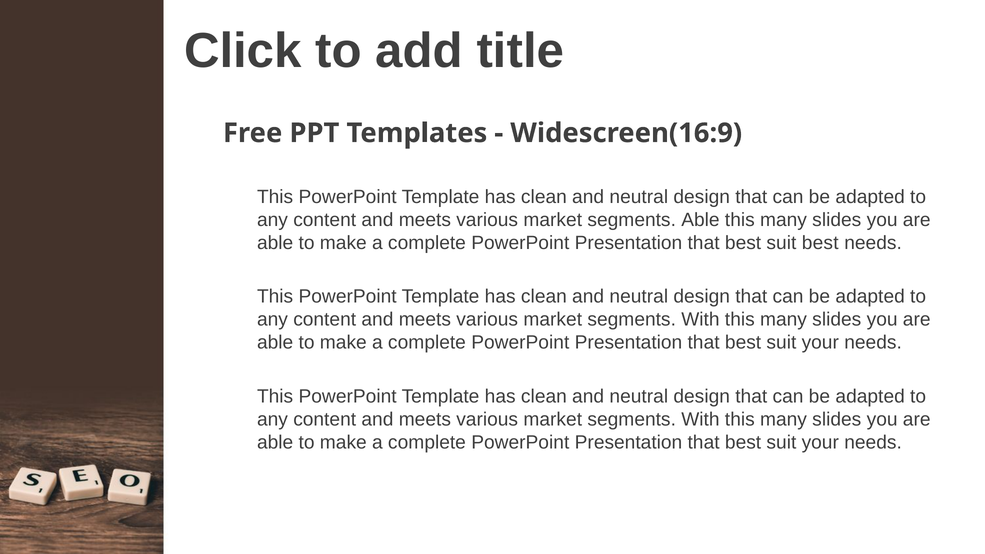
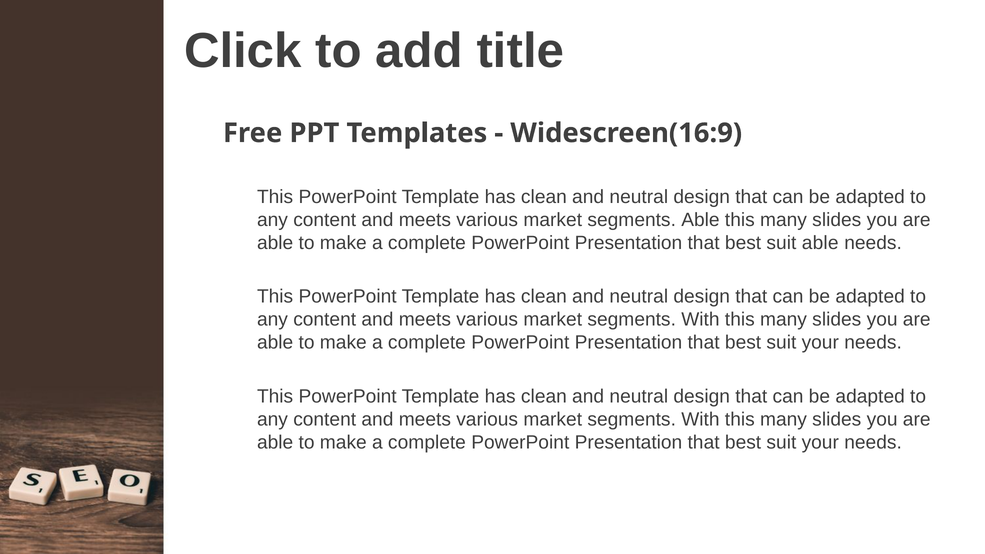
suit best: best -> able
